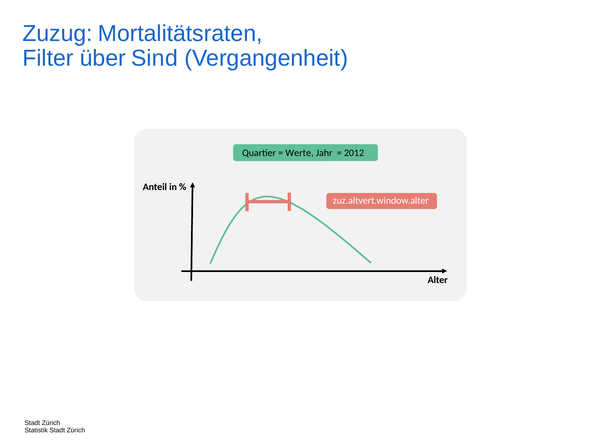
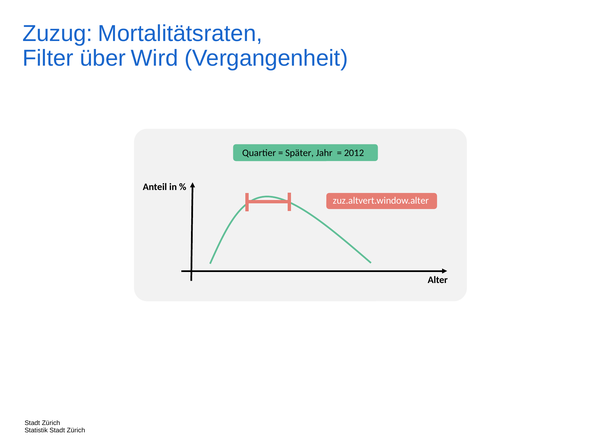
Sind: Sind -> Wird
Werte: Werte -> Später
